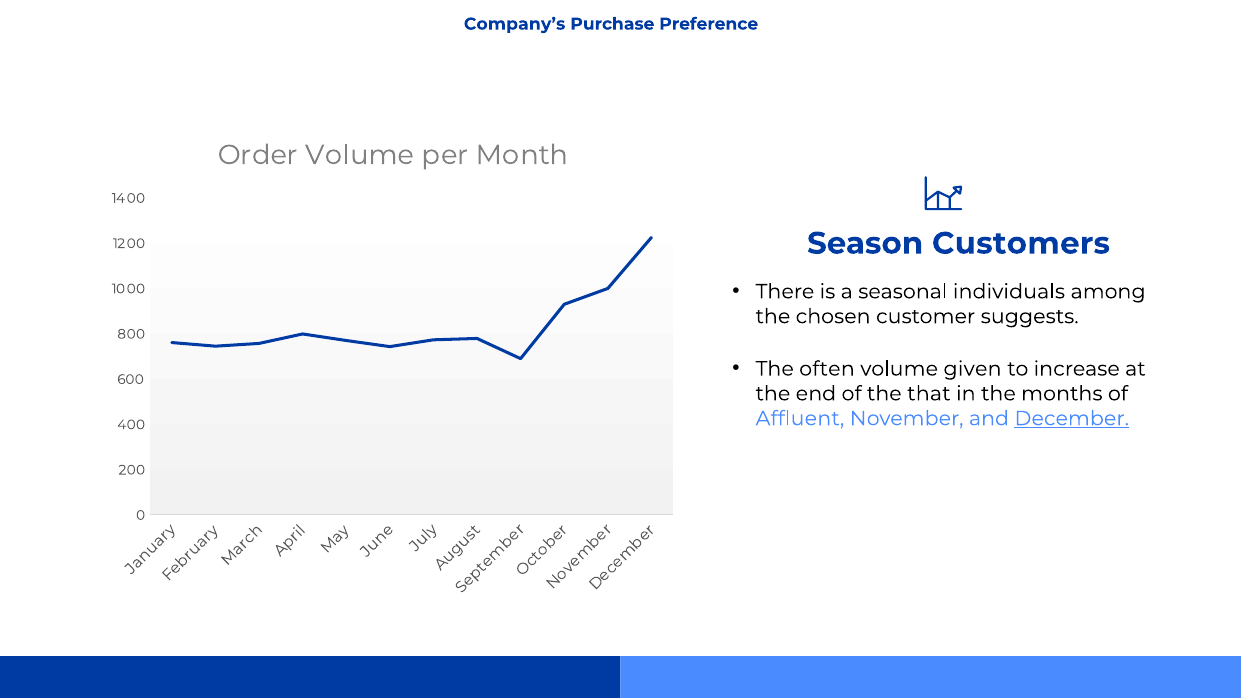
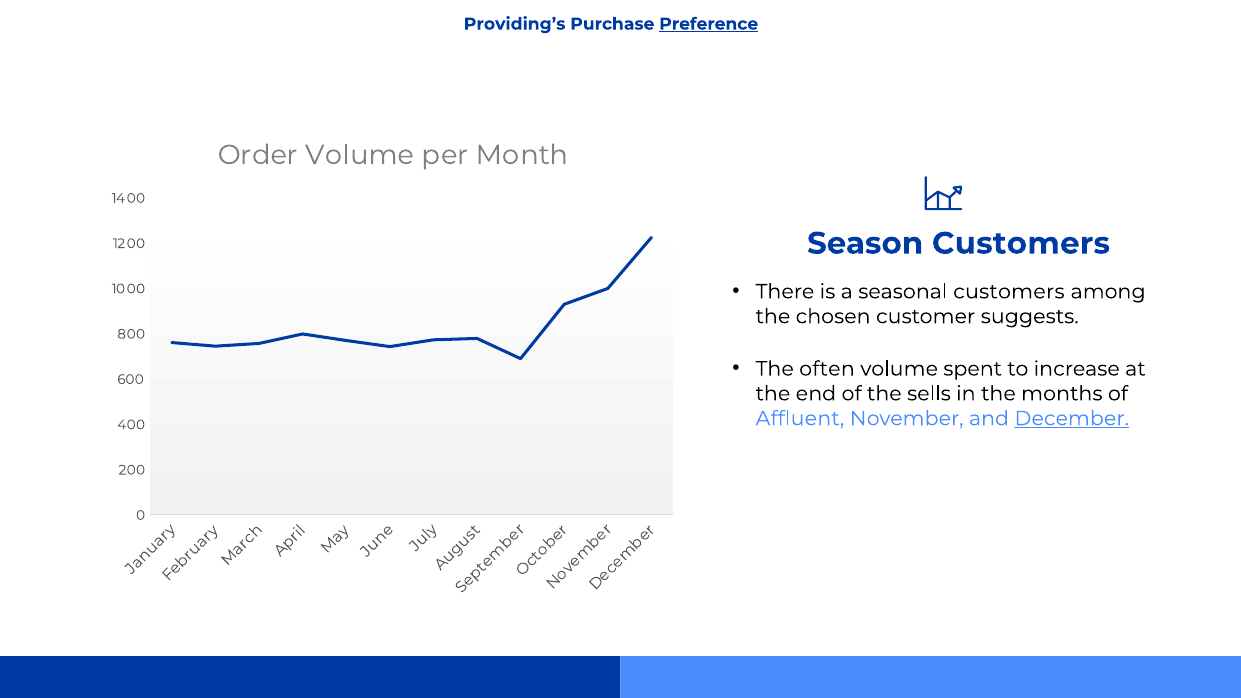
Company’s: Company’s -> Providing’s
Preference underline: none -> present
seasonal individuals: individuals -> customers
given: given -> spent
that: that -> sells
